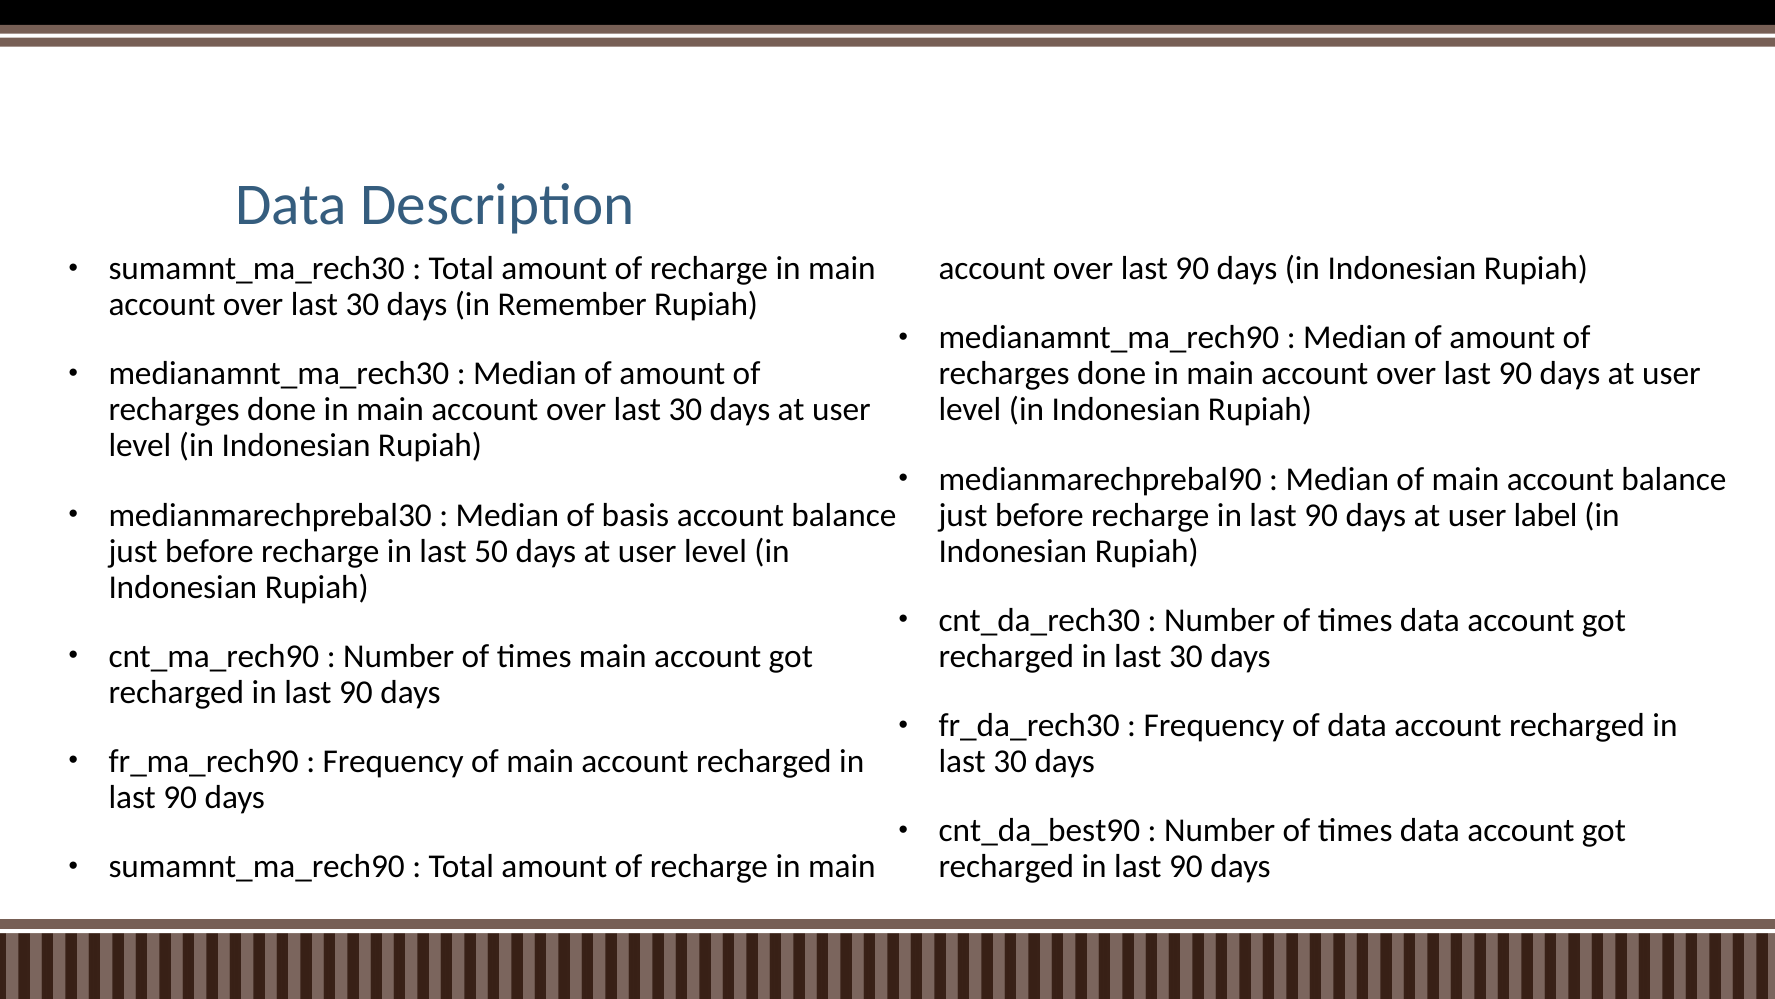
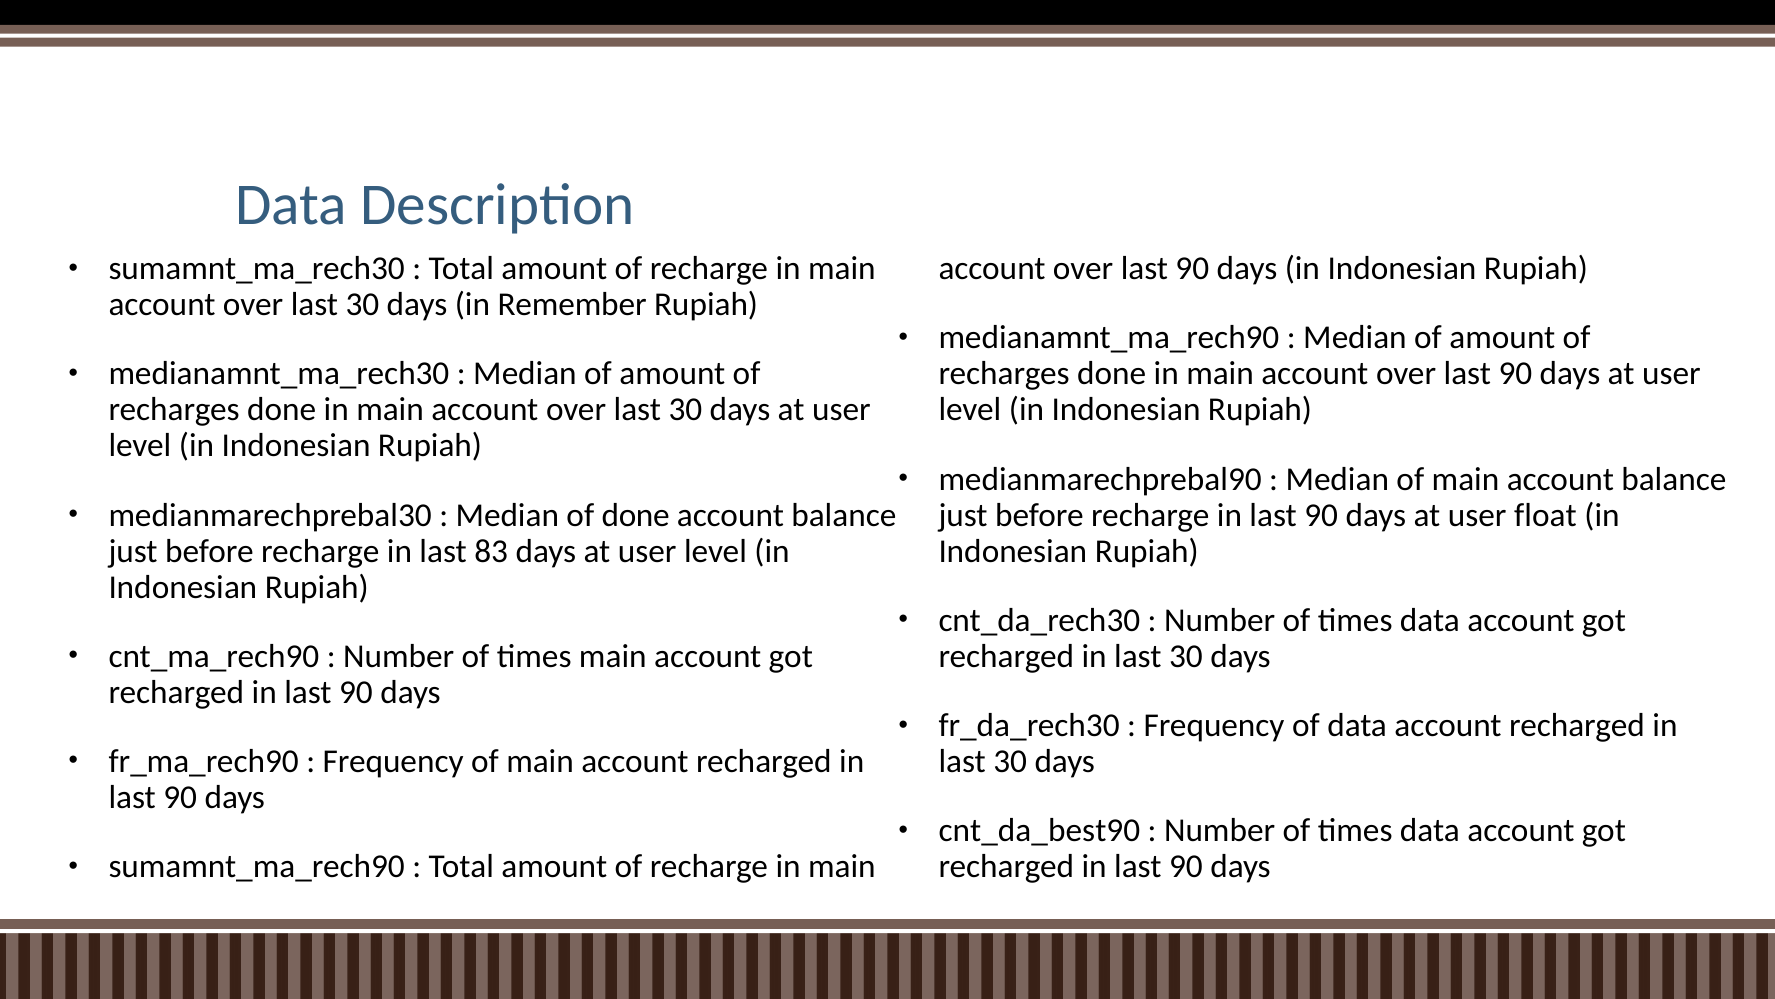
of basis: basis -> done
label: label -> float
50: 50 -> 83
